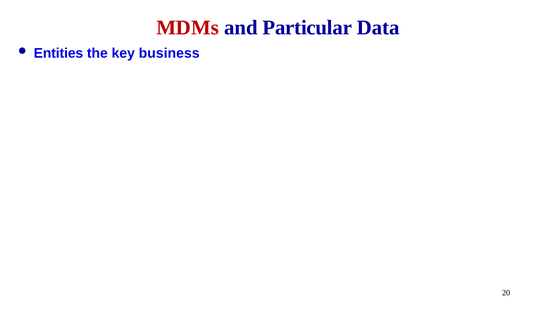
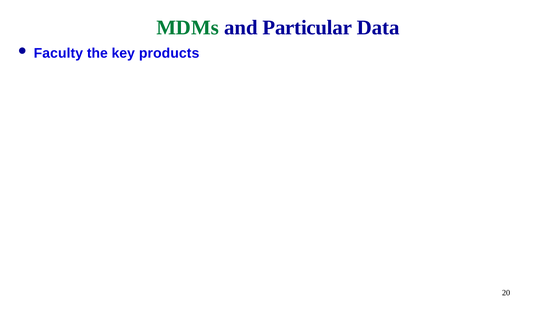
MDMs colour: red -> green
Entities: Entities -> Faculty
business: business -> products
